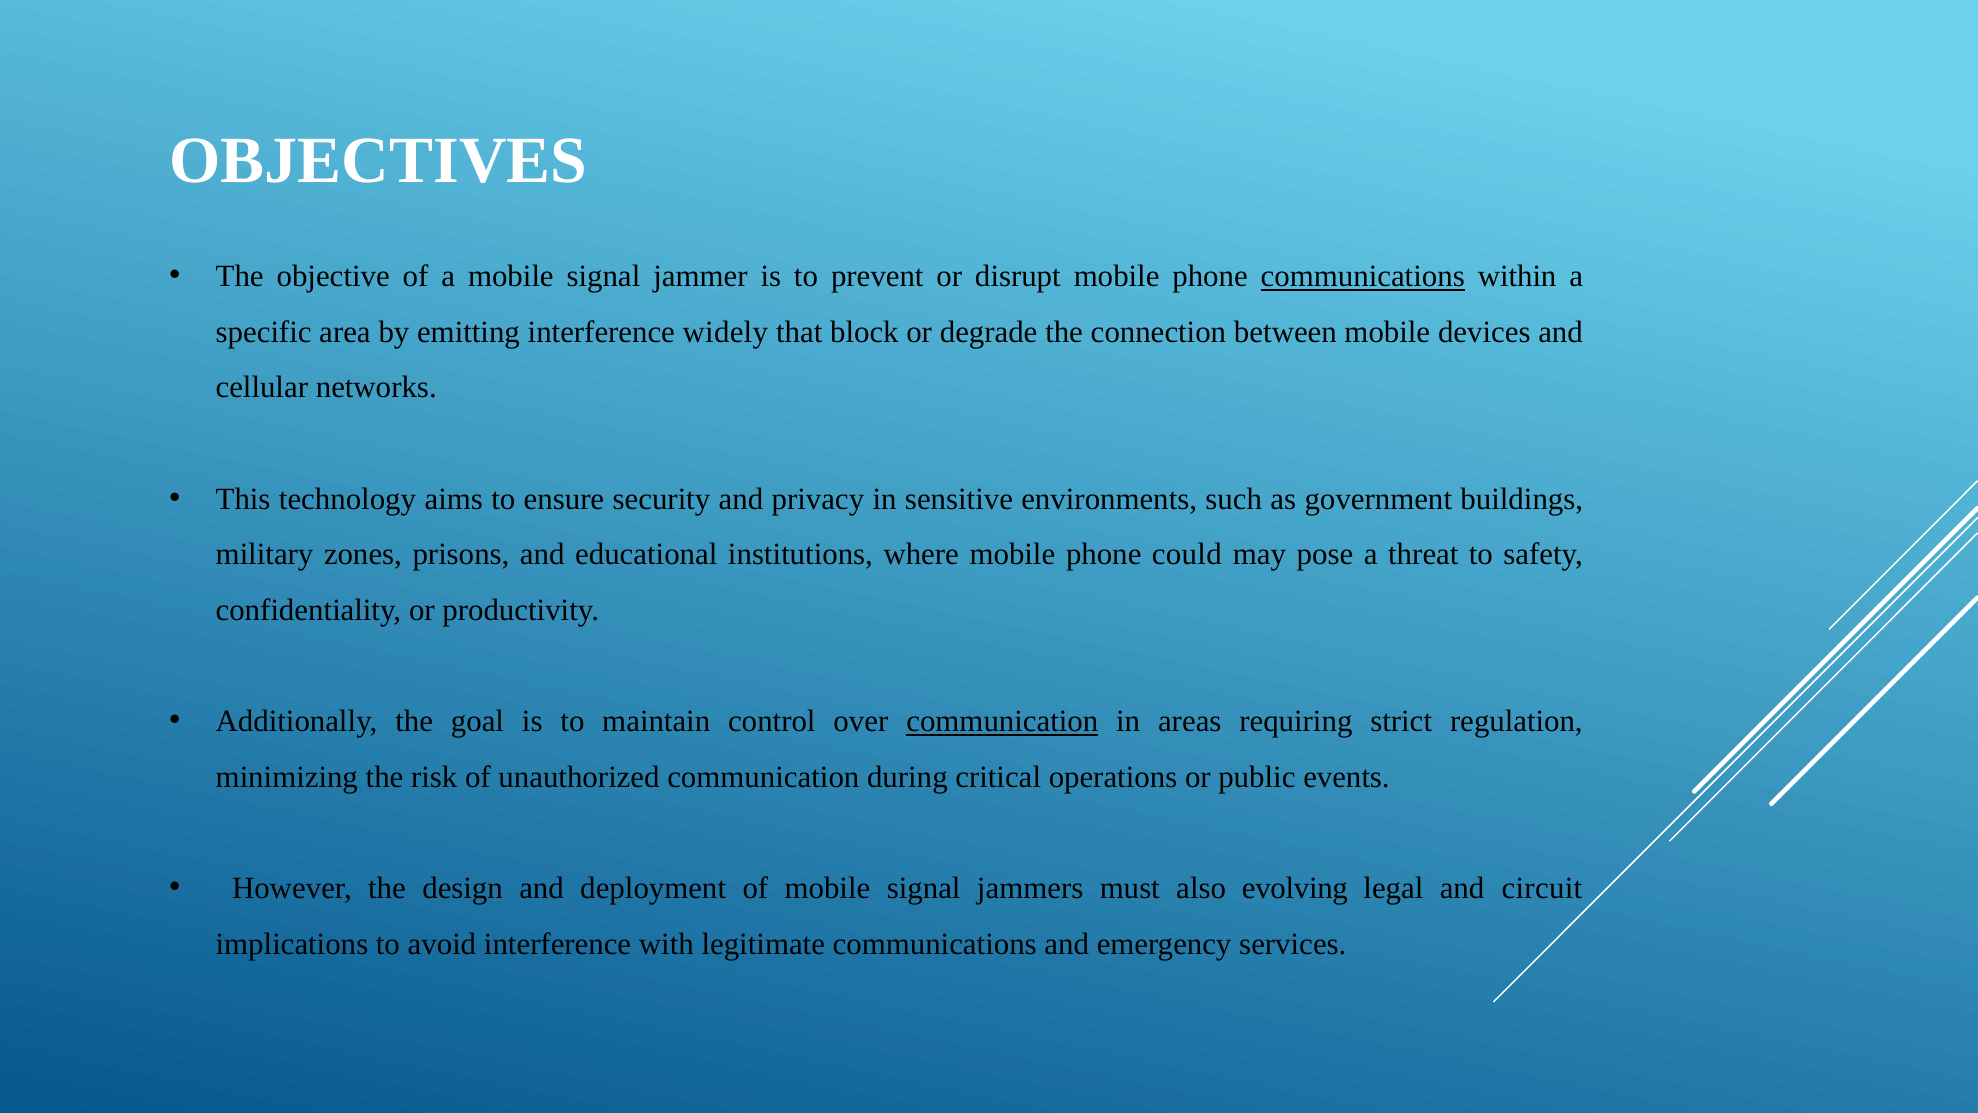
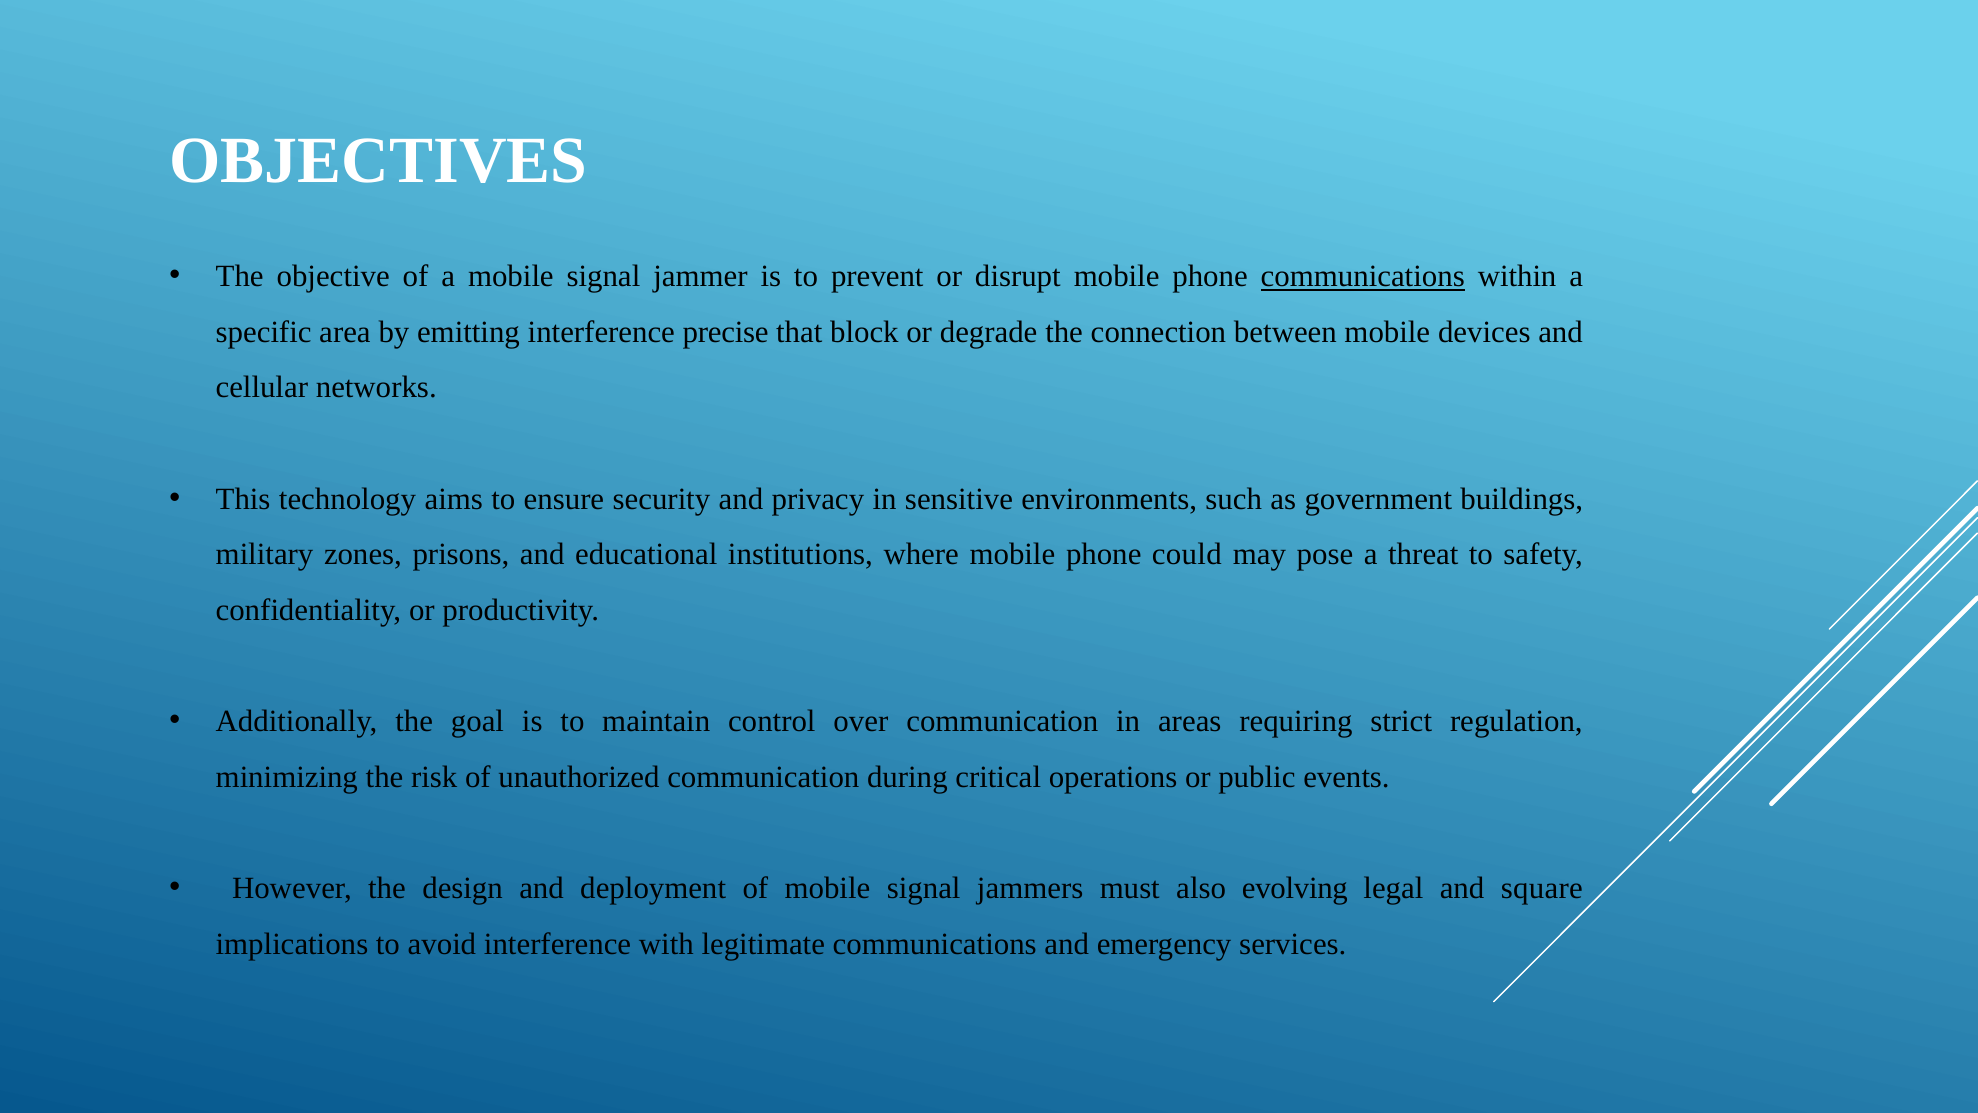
widely: widely -> precise
communication at (1002, 721) underline: present -> none
circuit: circuit -> square
